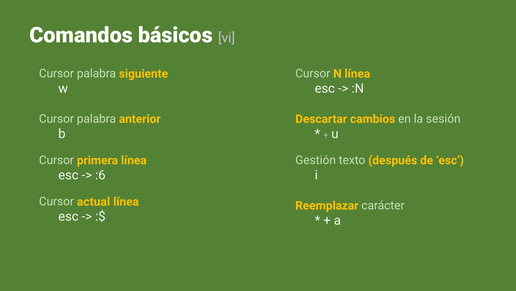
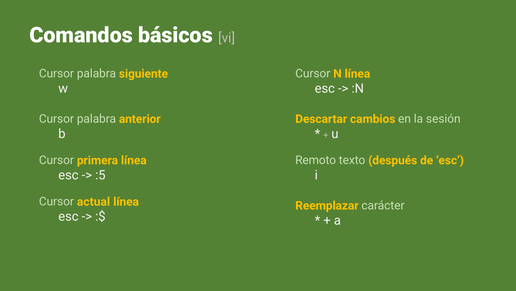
Gestión: Gestión -> Remoto
:6: :6 -> :5
